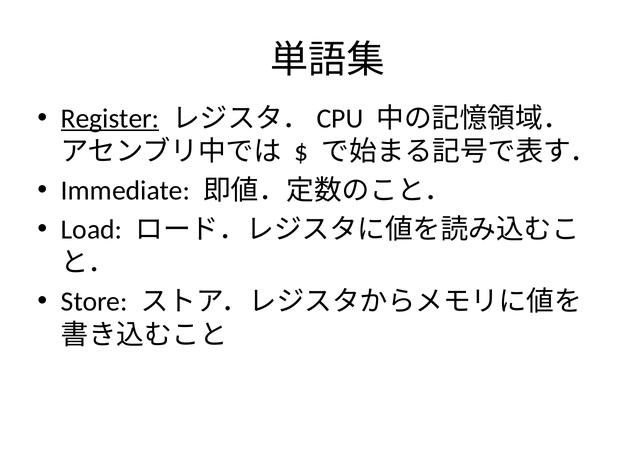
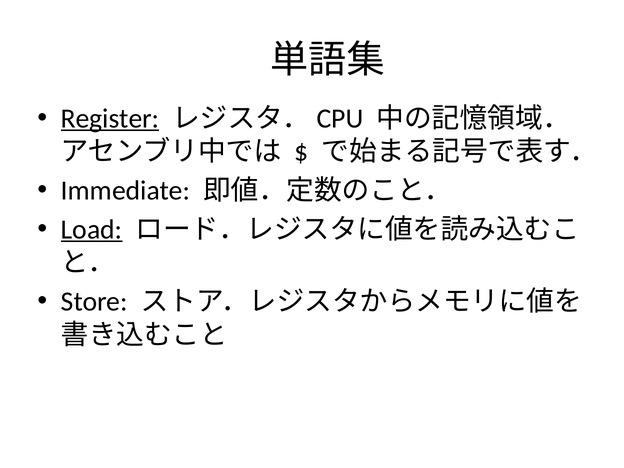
Load underline: none -> present
